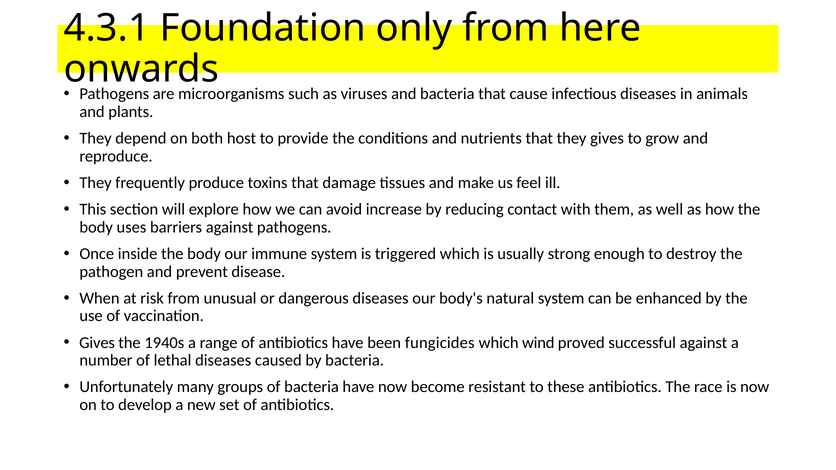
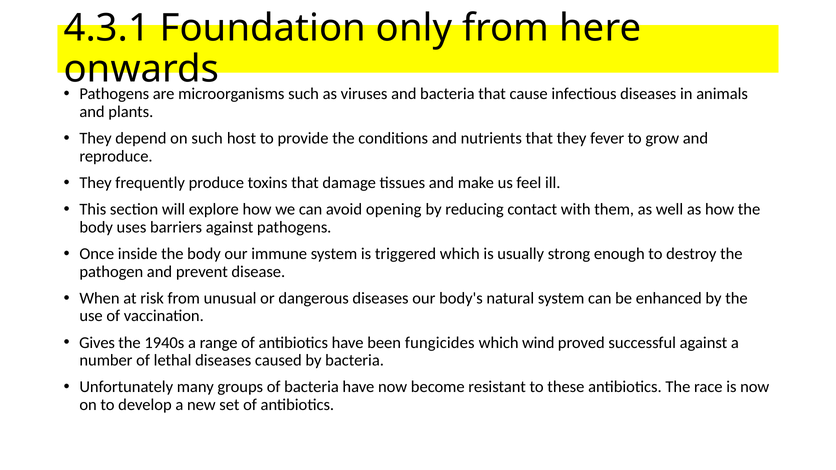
on both: both -> such
they gives: gives -> fever
increase: increase -> opening
